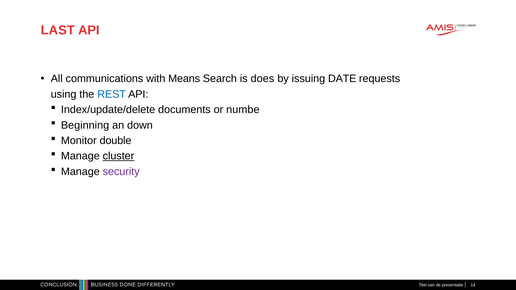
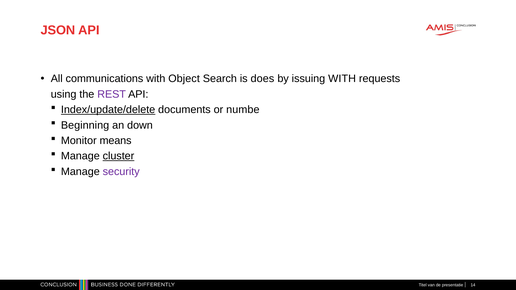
LAST: LAST -> JSON
Means: Means -> Object
issuing DATE: DATE -> WITH
REST colour: blue -> purple
Index/update/delete underline: none -> present
double: double -> means
